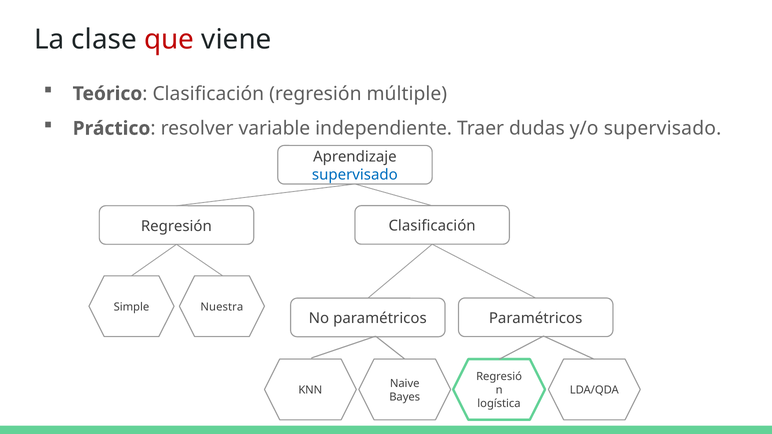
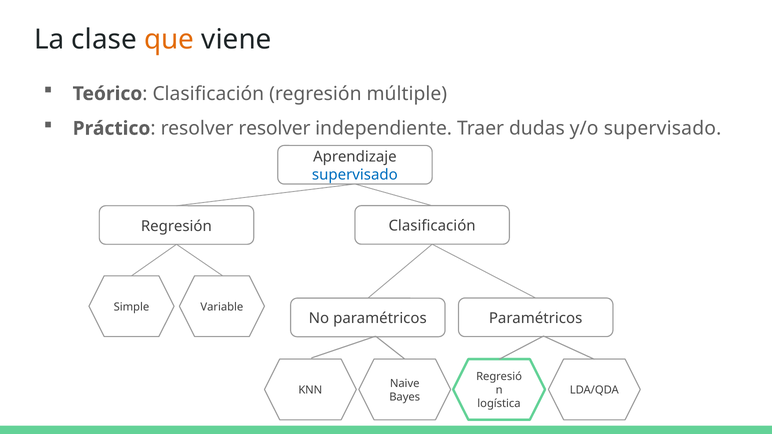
que colour: red -> orange
resolver variable: variable -> resolver
Nuestra: Nuestra -> Variable
